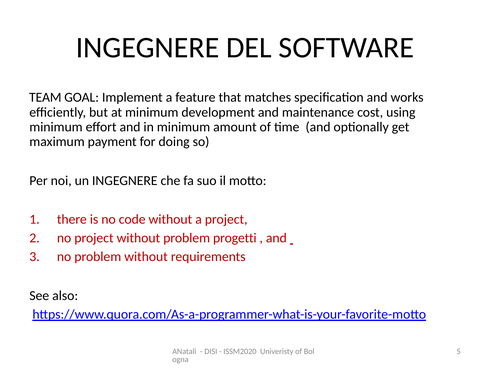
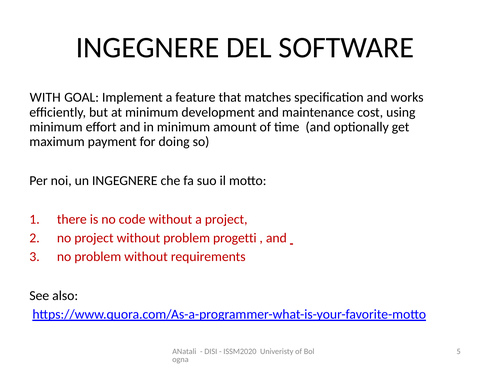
TEAM: TEAM -> WITH
